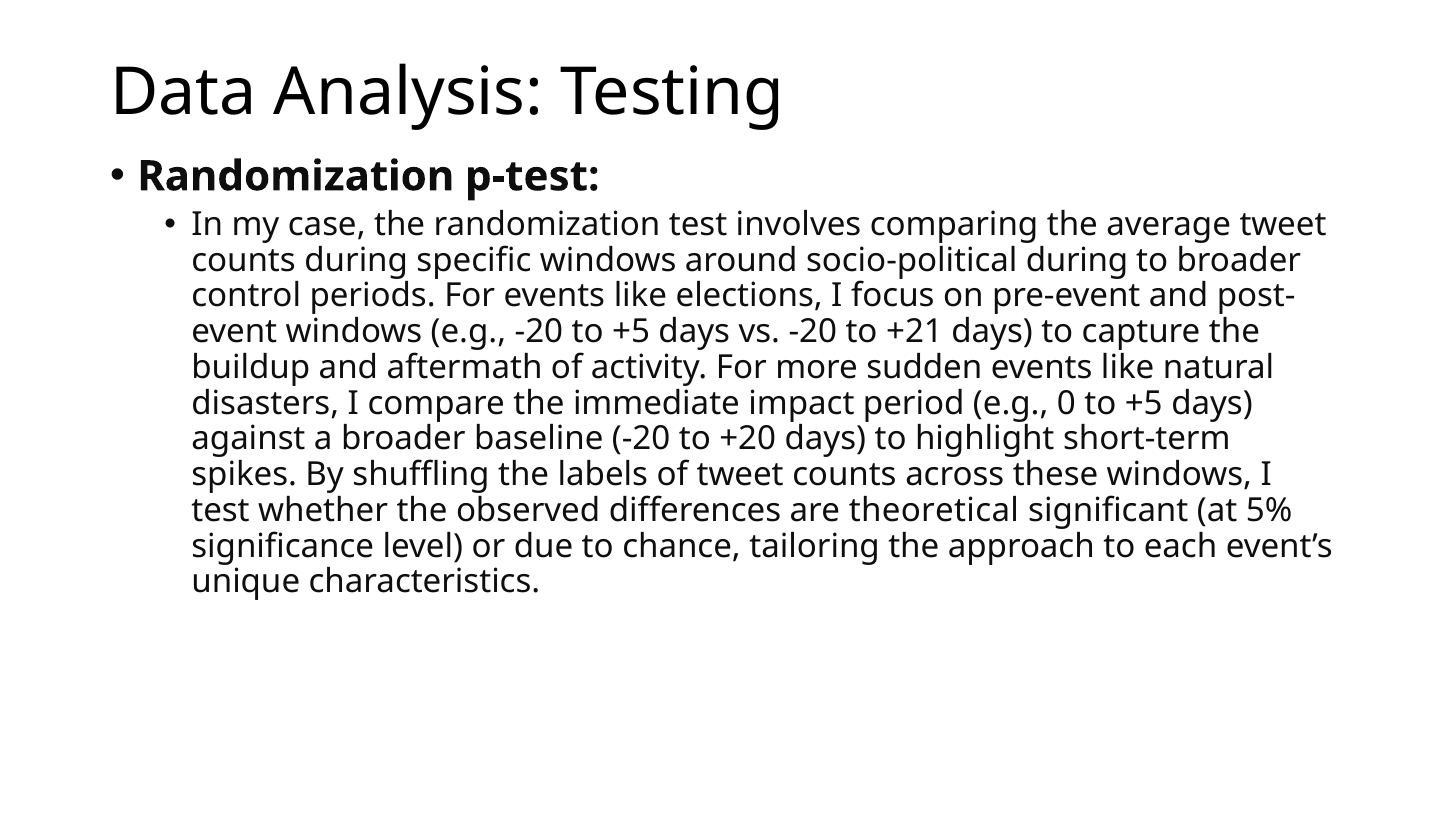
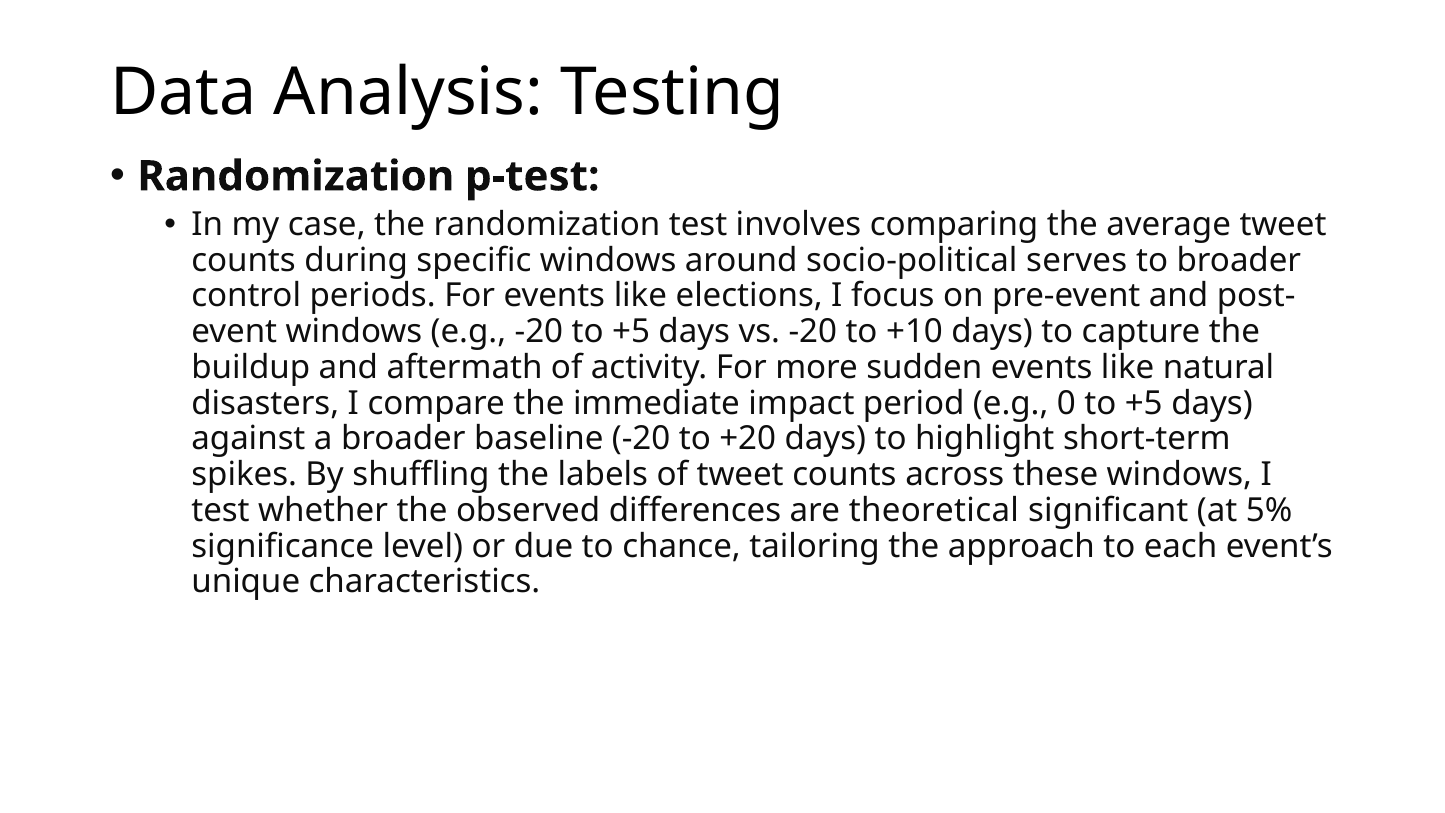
socio-political during: during -> serves
+21: +21 -> +10
